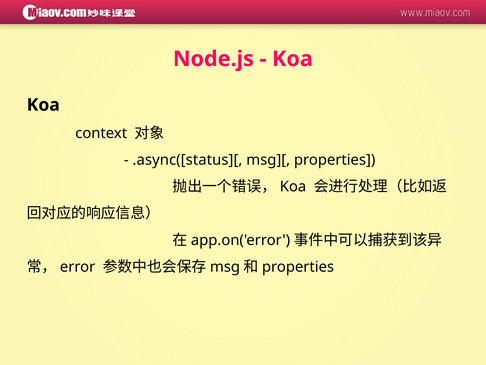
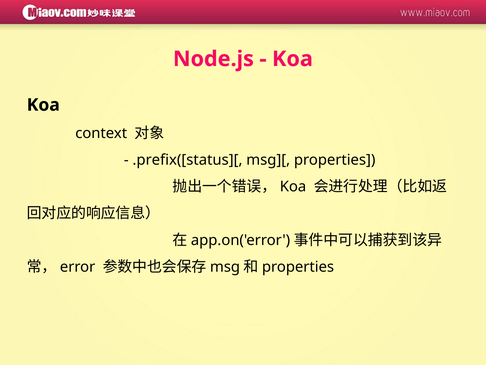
.async([status][: .async([status][ -> .prefix([status][
